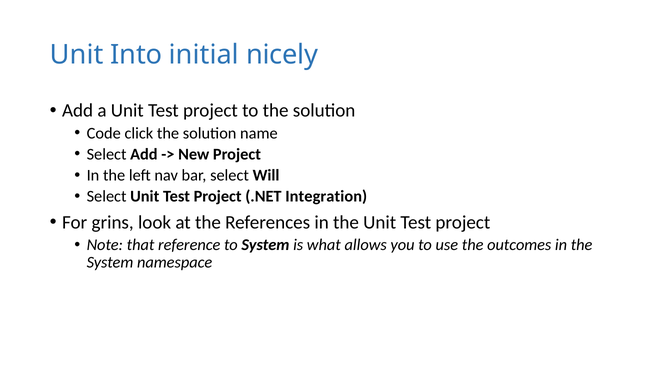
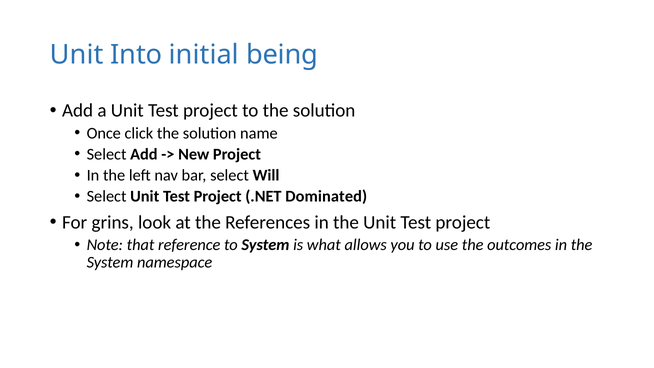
nicely: nicely -> being
Code: Code -> Once
Integration: Integration -> Dominated
